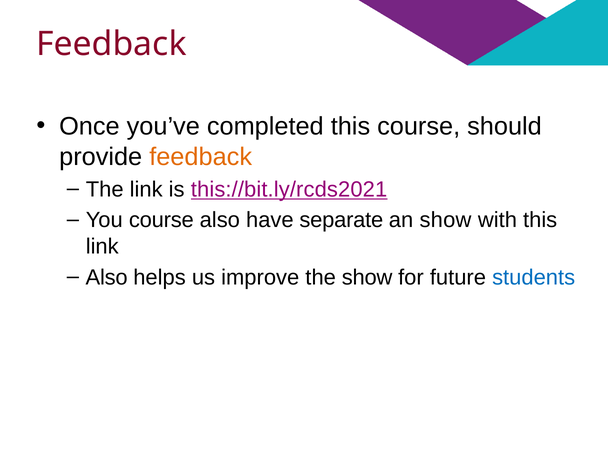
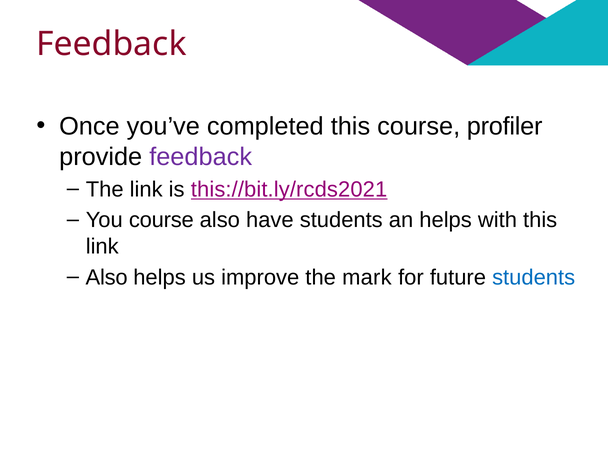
should: should -> profiler
feedback at (201, 157) colour: orange -> purple
have separate: separate -> students
an show: show -> helps
the show: show -> mark
